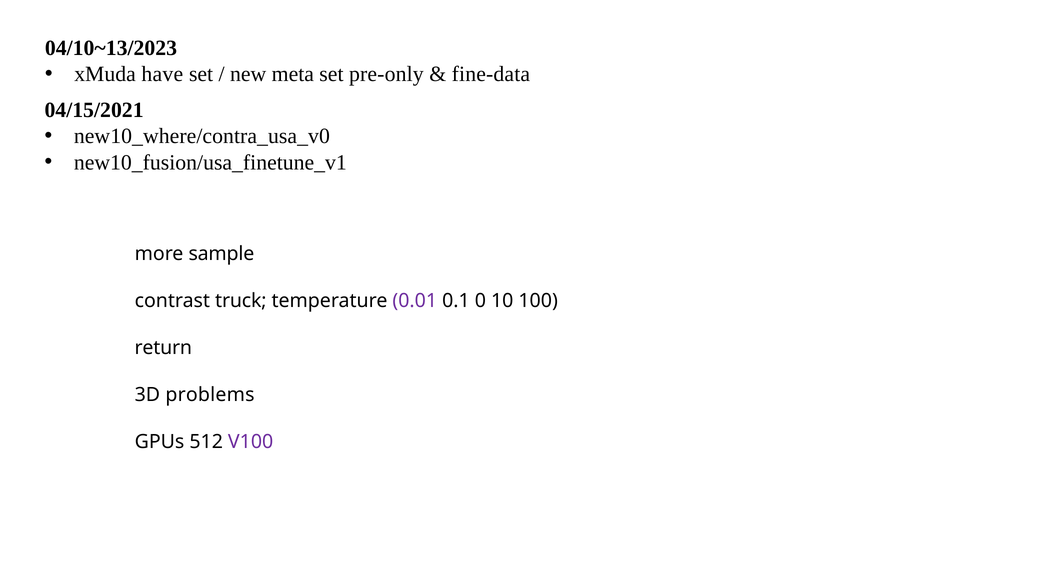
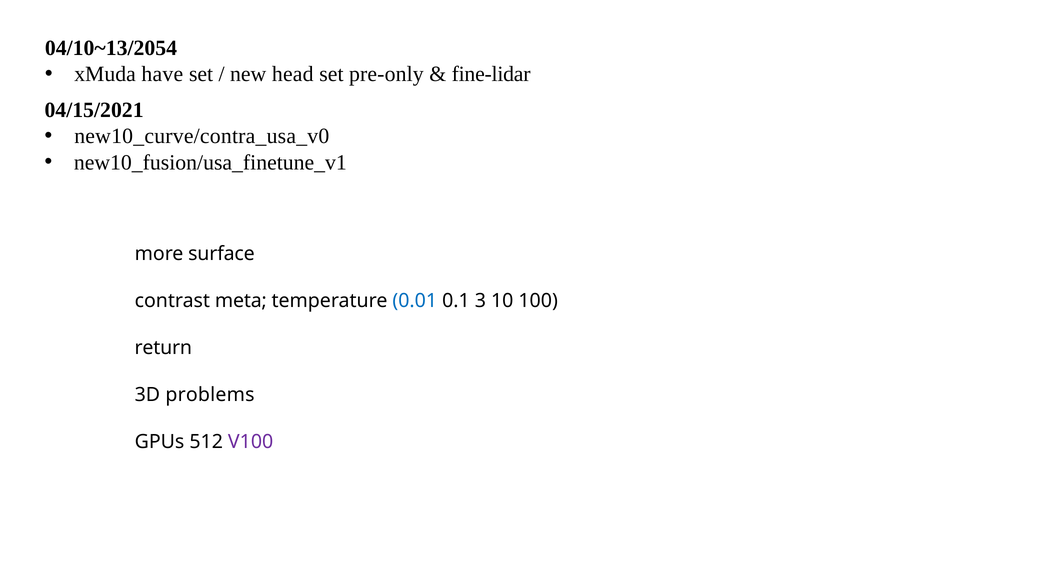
04/10~13/2023: 04/10~13/2023 -> 04/10~13/2054
meta: meta -> head
fine-data: fine-data -> fine-lidar
new10_where/contra_usa_v0: new10_where/contra_usa_v0 -> new10_curve/contra_usa_v0
sample: sample -> surface
truck: truck -> meta
0.01 colour: purple -> blue
0: 0 -> 3
